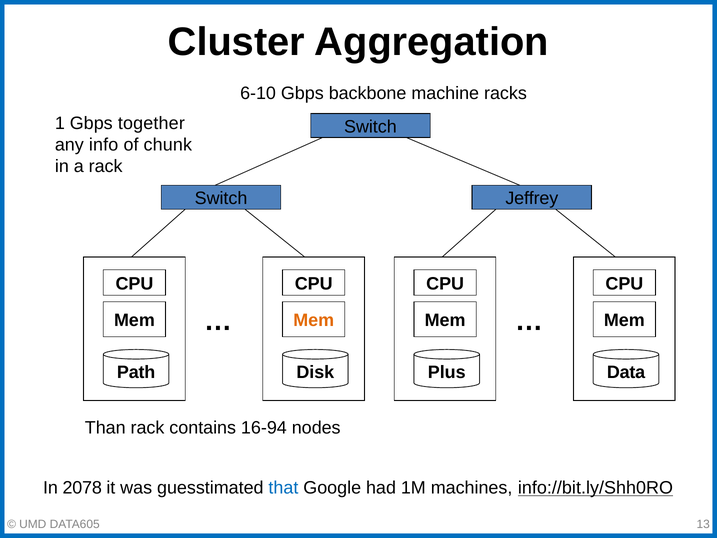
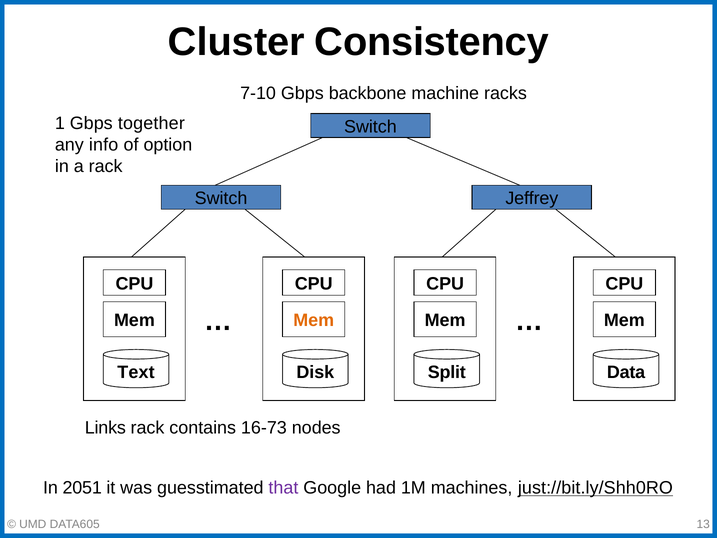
Aggregation: Aggregation -> Consistency
6-10: 6-10 -> 7-10
chunk: chunk -> option
Path: Path -> Text
Plus: Plus -> Split
Than: Than -> Links
16-94: 16-94 -> 16-73
2078: 2078 -> 2051
that colour: blue -> purple
info://bit.ly/Shh0RO: info://bit.ly/Shh0RO -> just://bit.ly/Shh0RO
